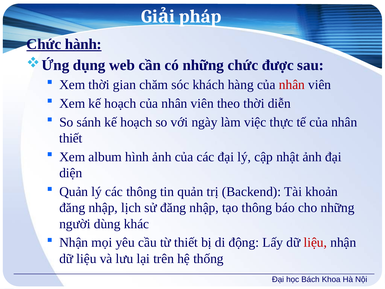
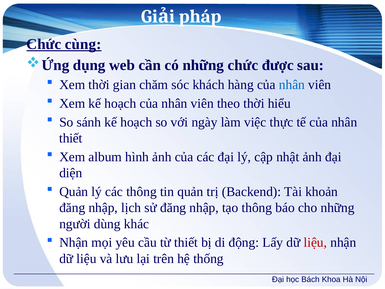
hành: hành -> cùng
nhân at (292, 85) colour: red -> blue
diễn: diễn -> hiểu
